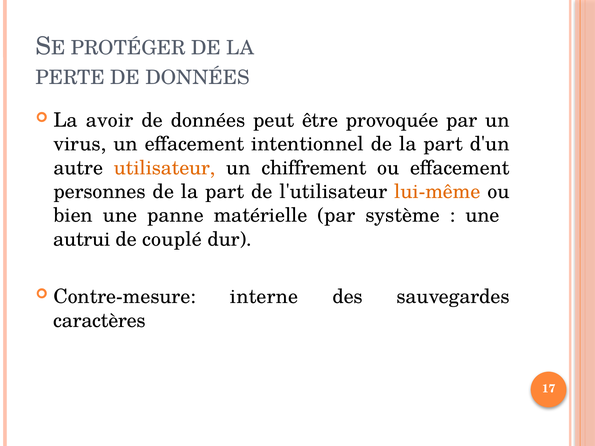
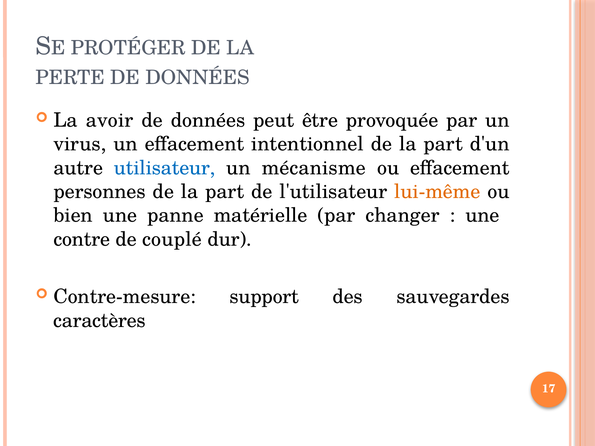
utilisateur colour: orange -> blue
chiffrement: chiffrement -> mécanisme
système: système -> changer
autrui: autrui -> contre
interne: interne -> support
